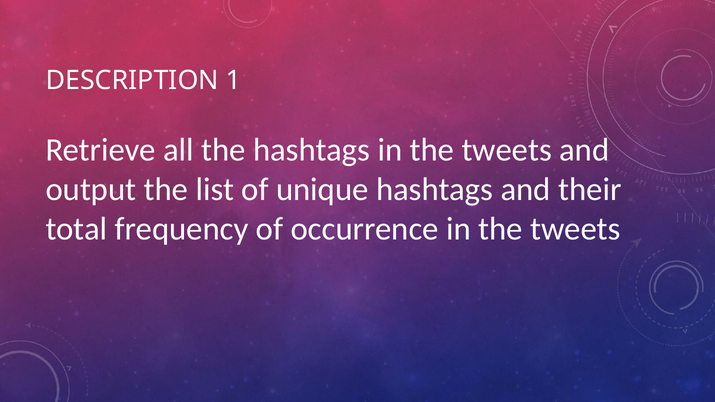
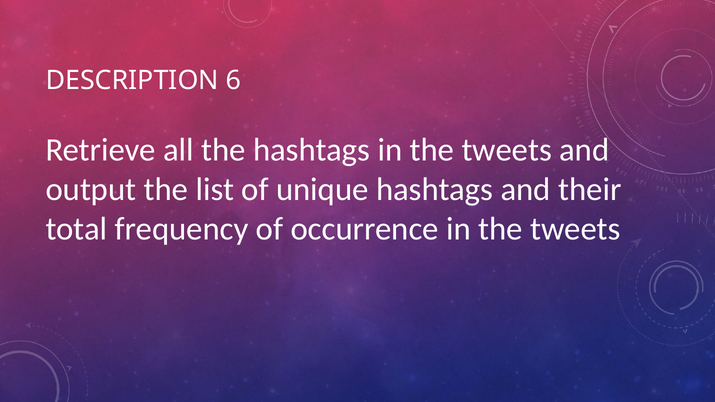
1: 1 -> 6
